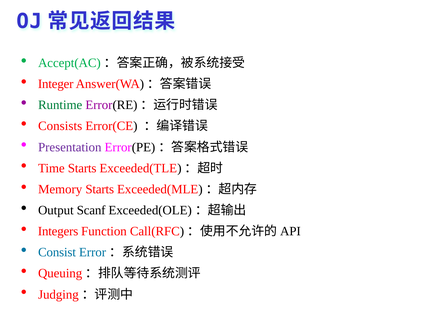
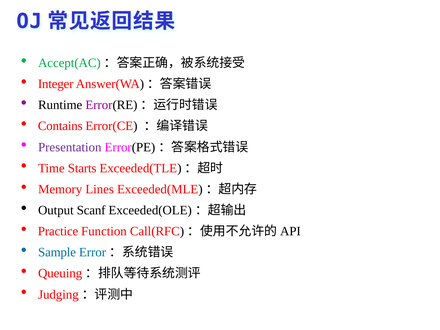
Runtime colour: green -> black
Consists: Consists -> Contains
Memory Starts: Starts -> Lines
Integers: Integers -> Practice
Consist: Consist -> Sample
